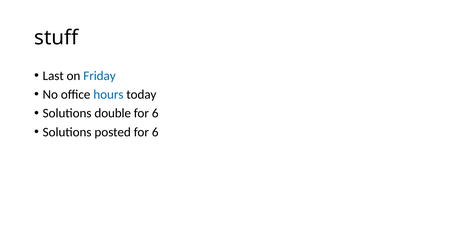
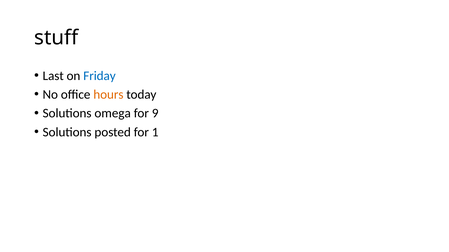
hours colour: blue -> orange
double: double -> omega
6 at (155, 114): 6 -> 9
posted for 6: 6 -> 1
